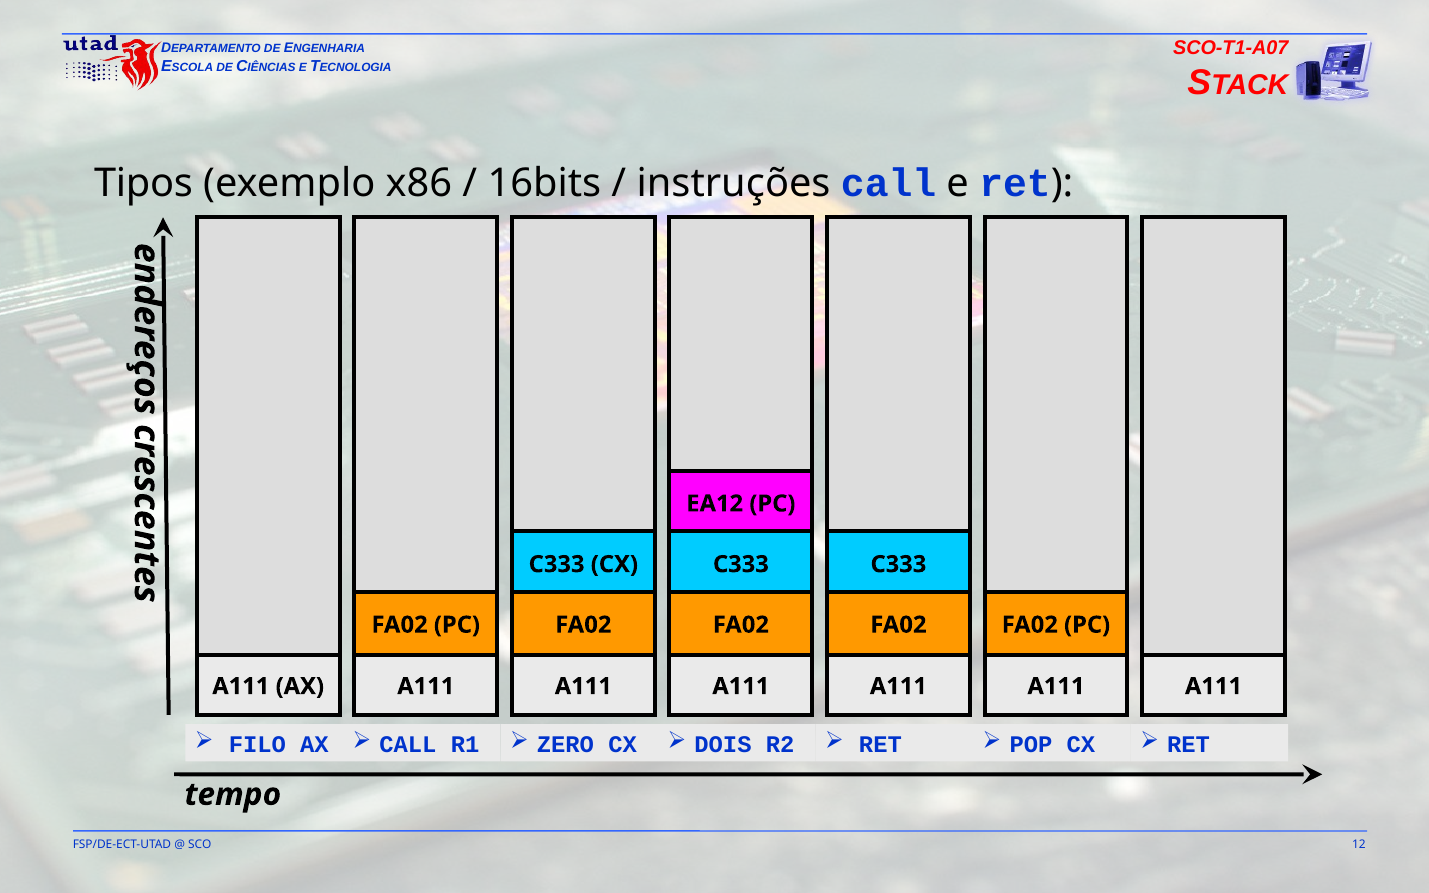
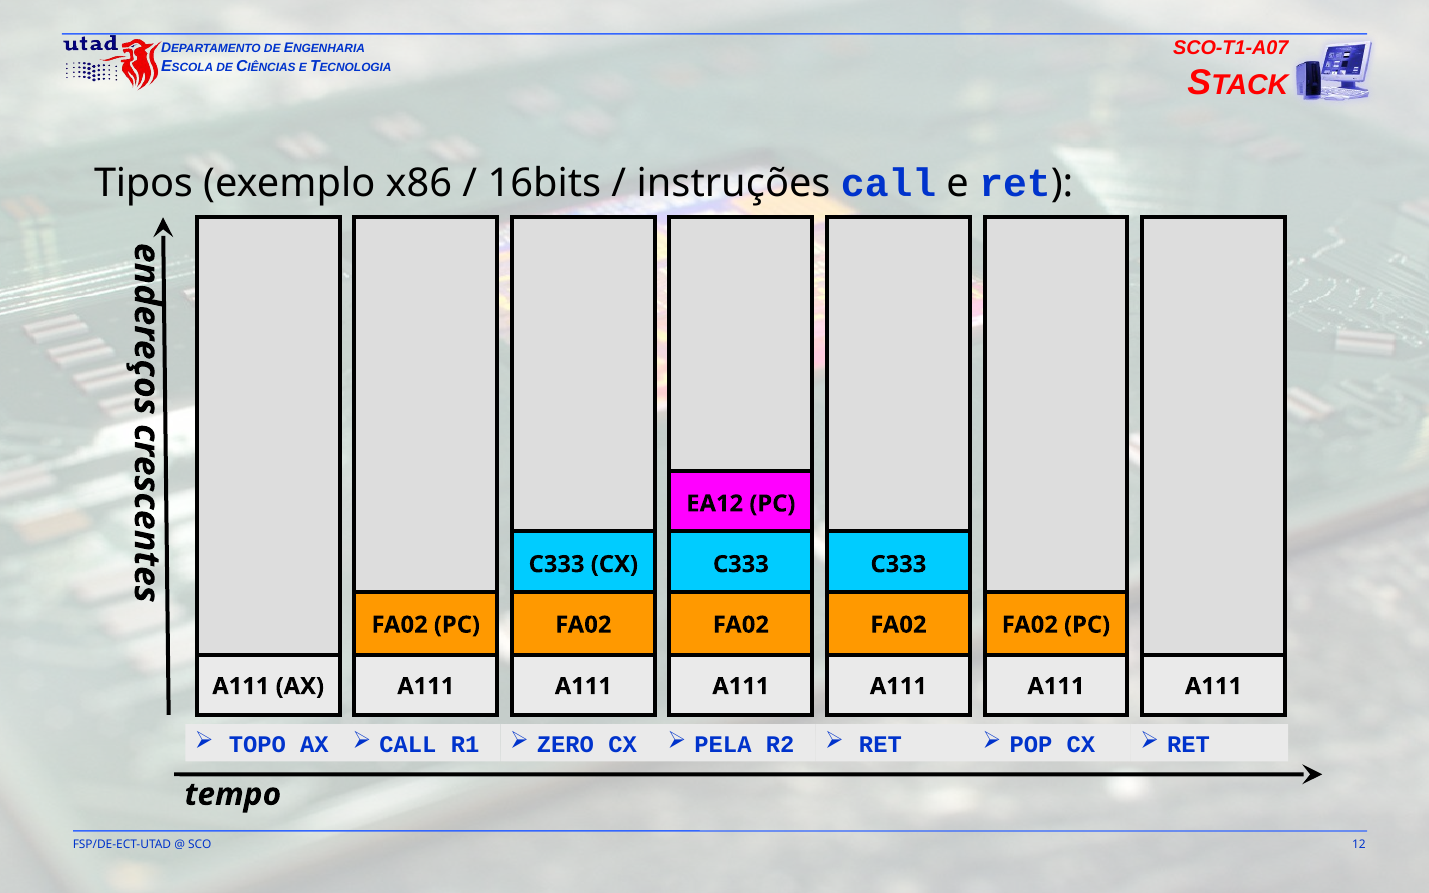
FILO: FILO -> TOPO
DOIS: DOIS -> PELA
